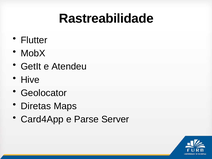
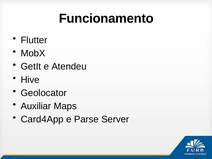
Rastreabilidade: Rastreabilidade -> Funcionamento
Diretas: Diretas -> Auxiliar
